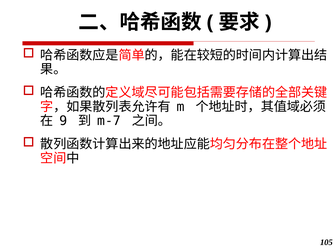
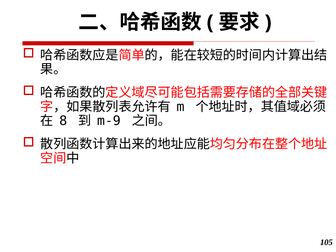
9: 9 -> 8
m-7: m-7 -> m-9
